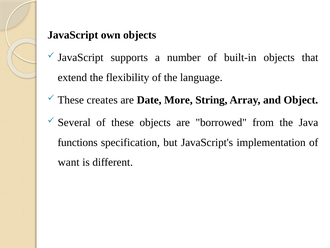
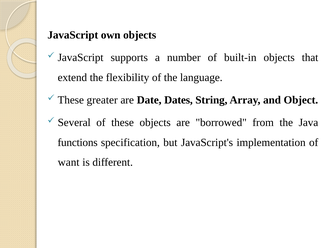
creates: creates -> greater
More: More -> Dates
